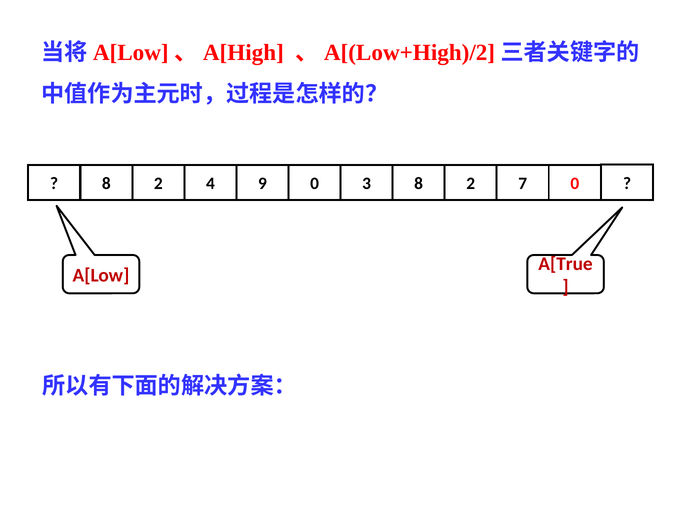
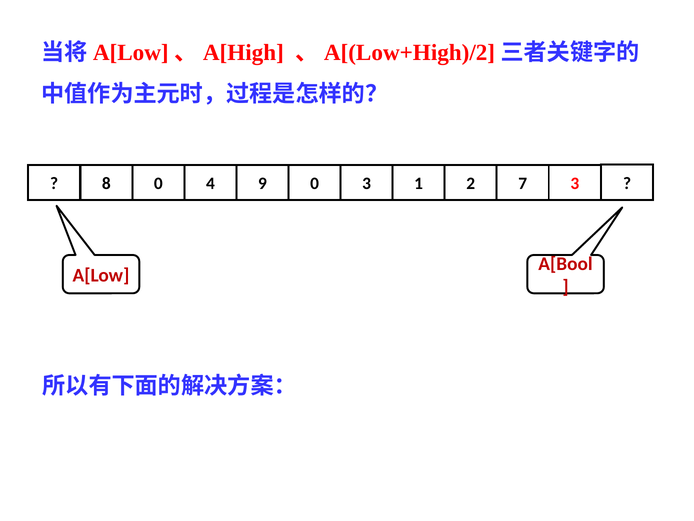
2 at (158, 183): 2 -> 0
3 8: 8 -> 1
7 0: 0 -> 3
A[True: A[True -> A[Bool
